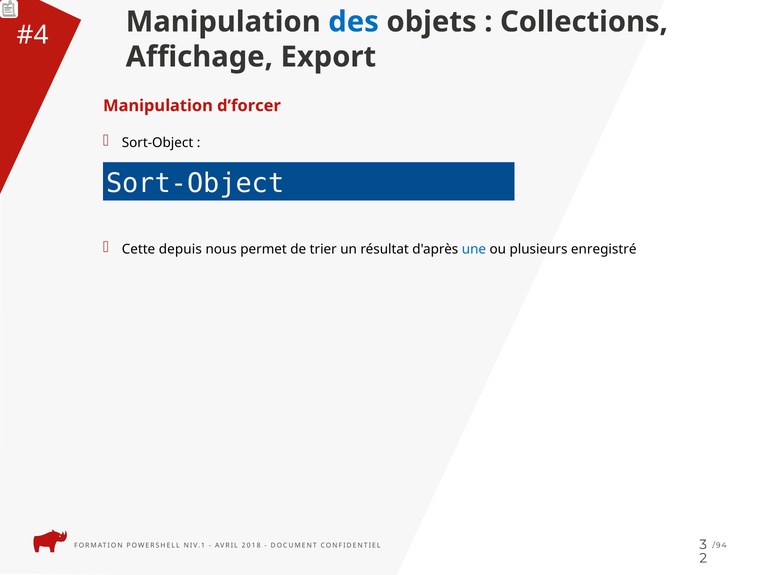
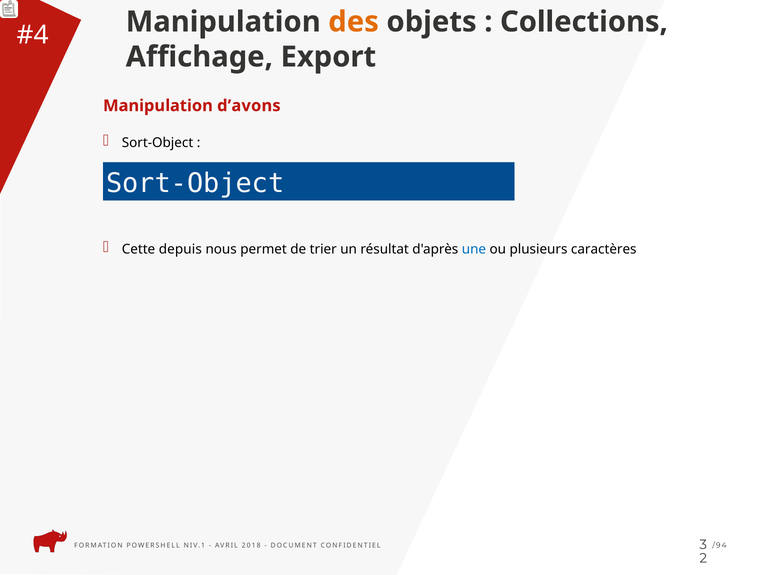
des colour: blue -> orange
d’forcer: d’forcer -> d’avons
enregistré: enregistré -> caractères
